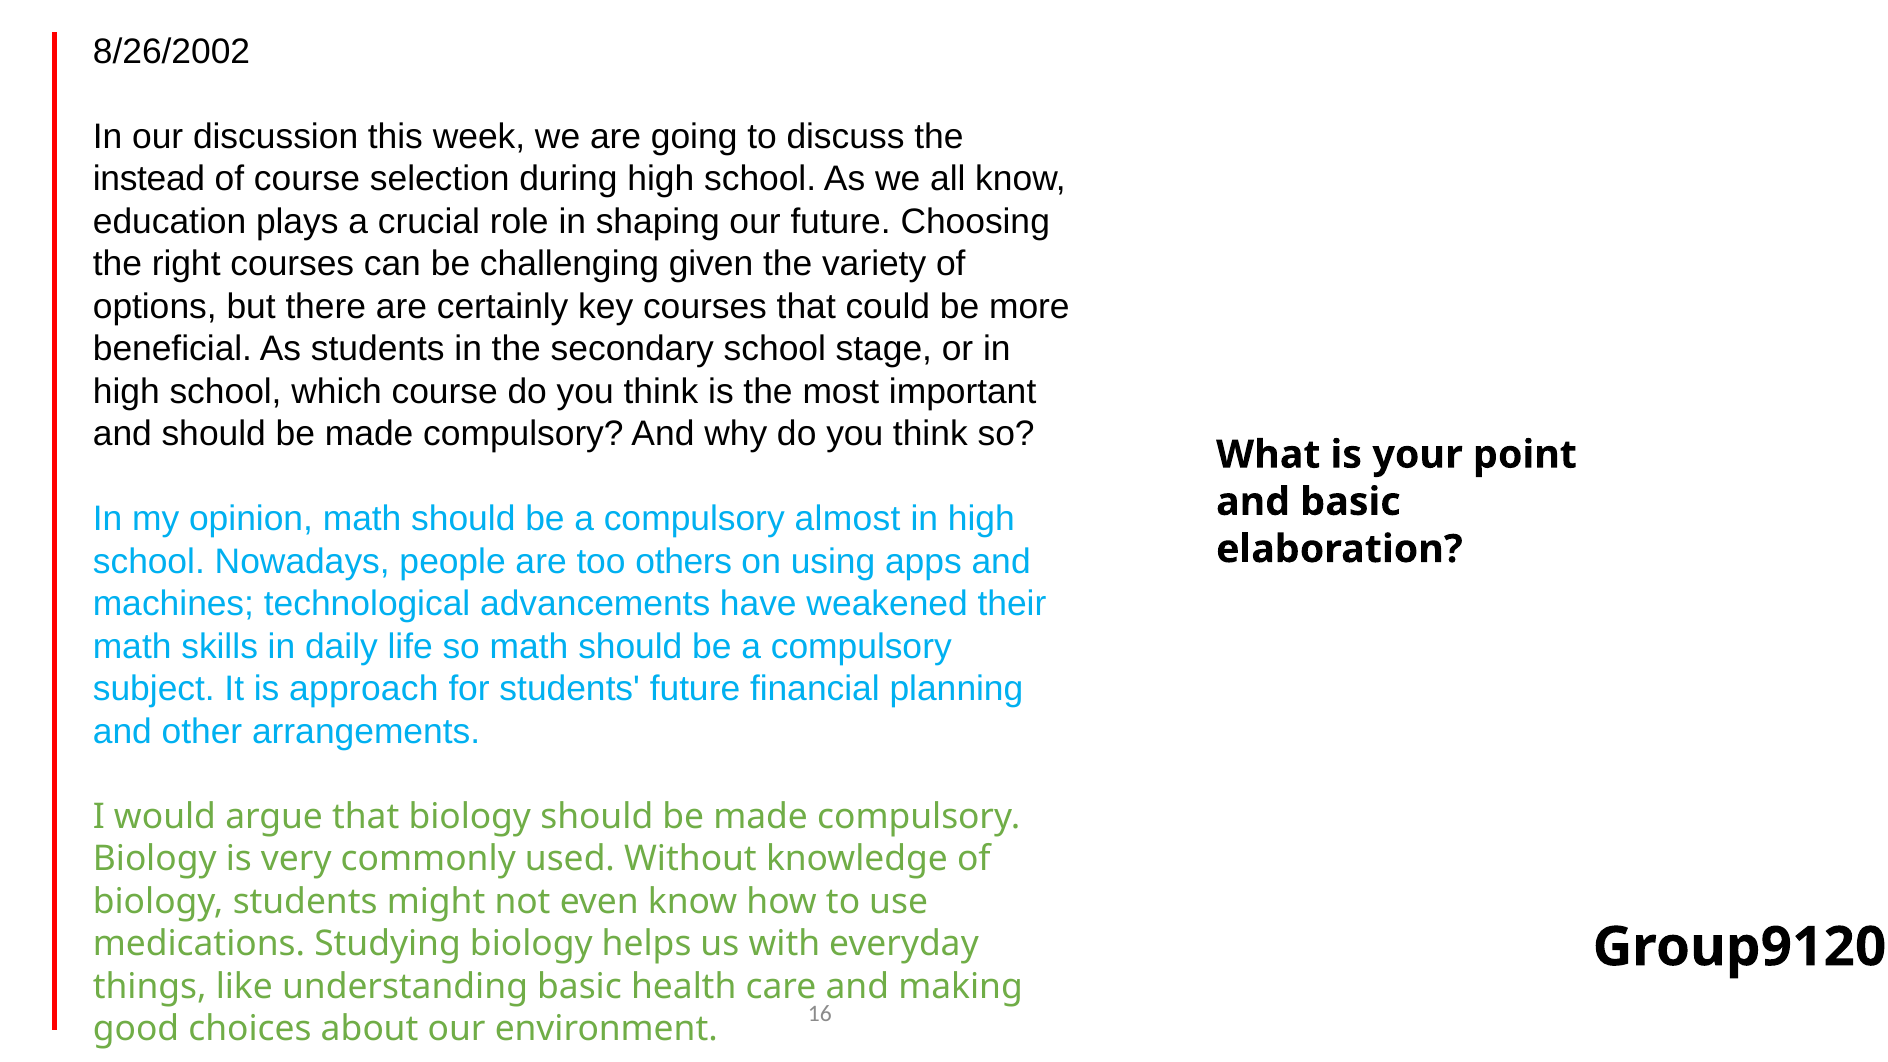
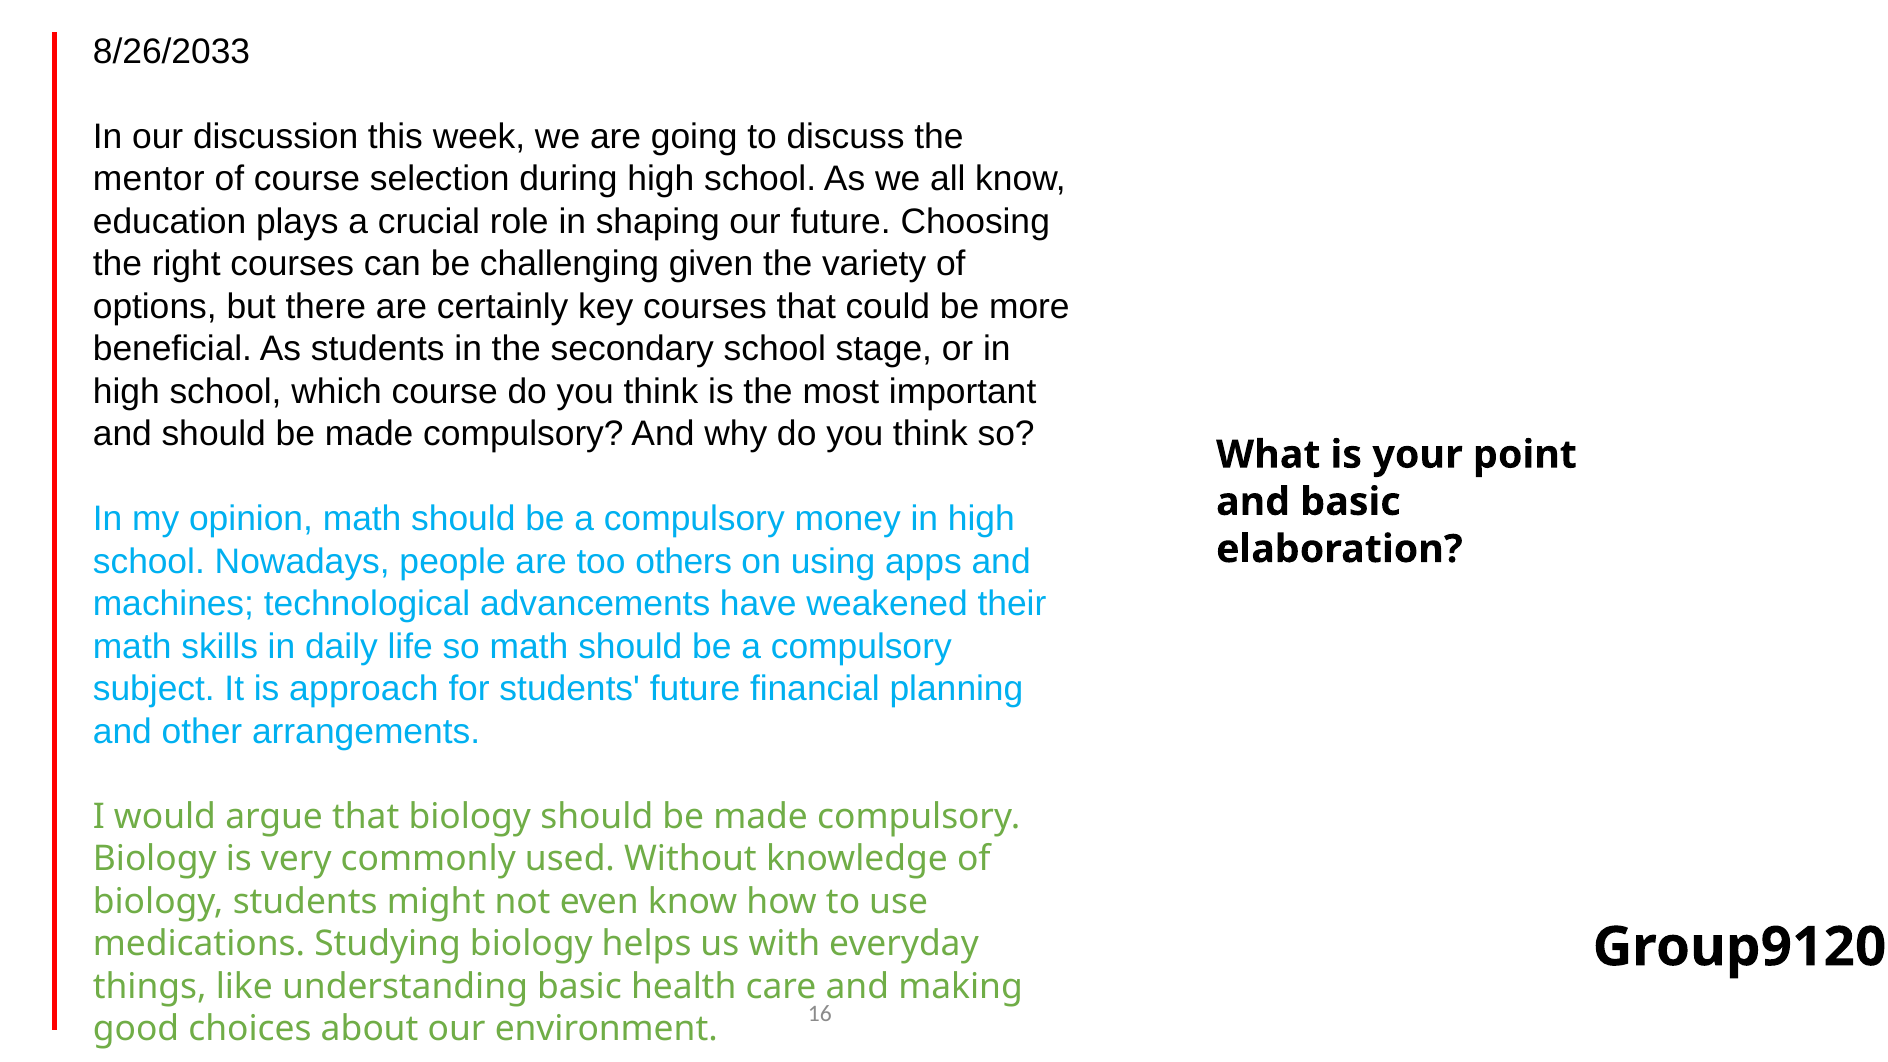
8/26/2002: 8/26/2002 -> 8/26/2033
instead: instead -> mentor
almost: almost -> money
